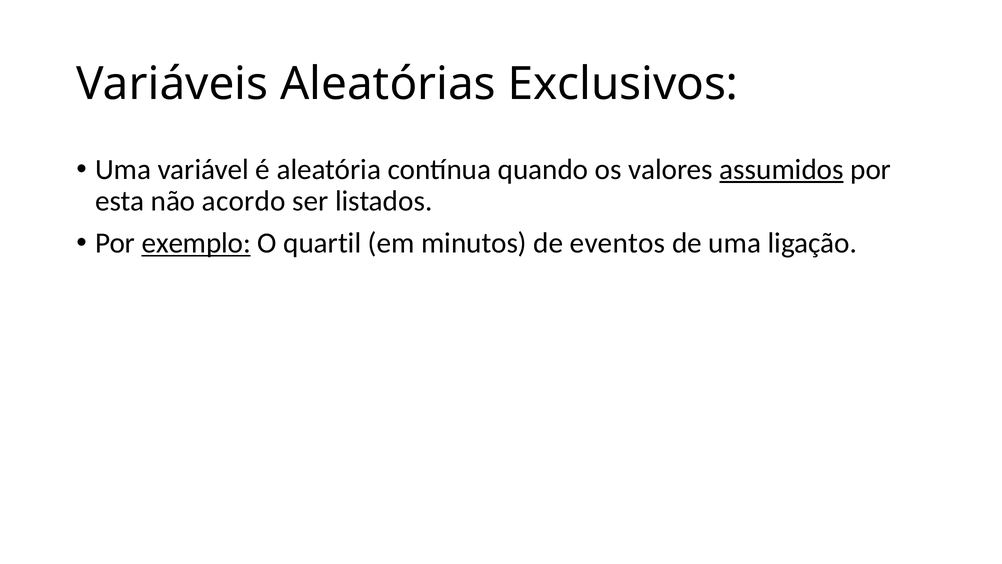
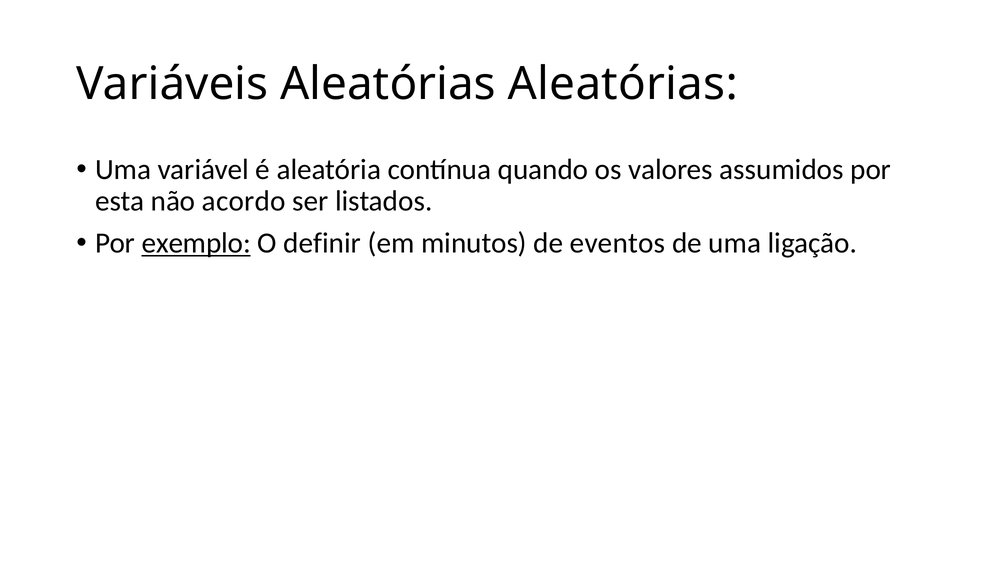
Aleatórias Exclusivos: Exclusivos -> Aleatórias
assumidos underline: present -> none
quartil: quartil -> definir
